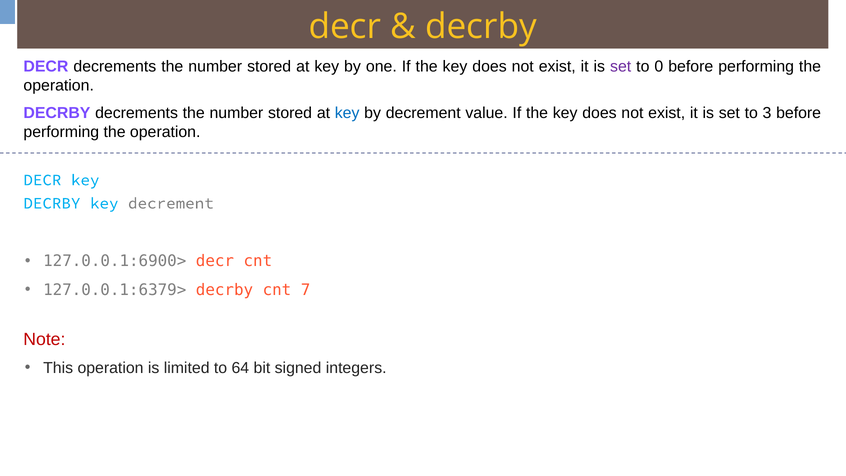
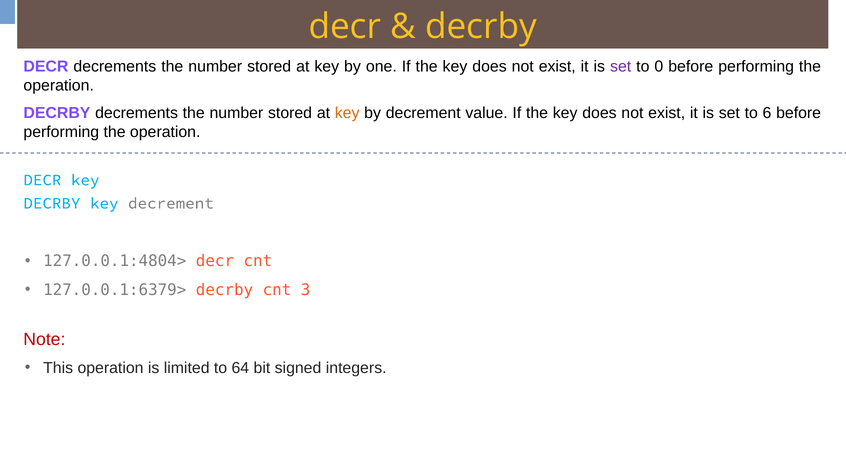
key at (347, 113) colour: blue -> orange
3: 3 -> 6
127.0.0.1:6900>: 127.0.0.1:6900> -> 127.0.0.1:4804>
7: 7 -> 3
